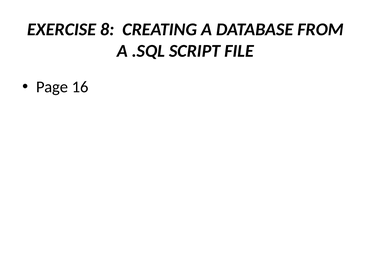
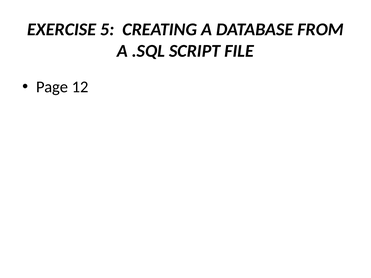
8: 8 -> 5
16: 16 -> 12
